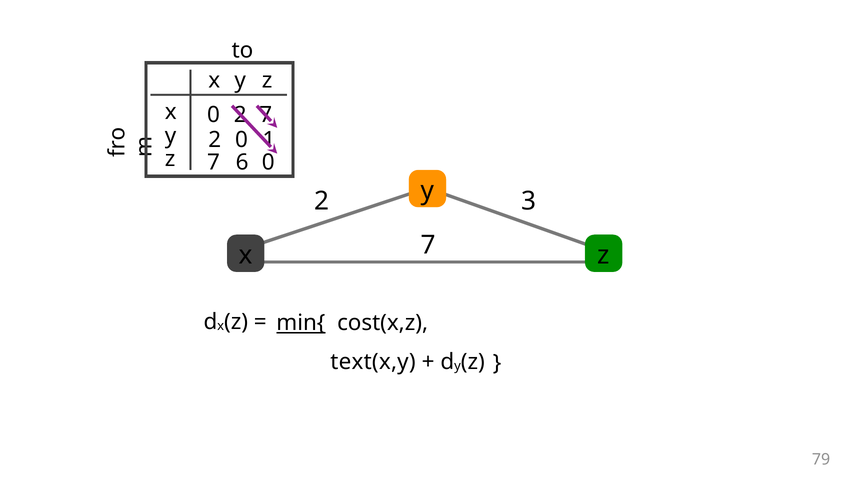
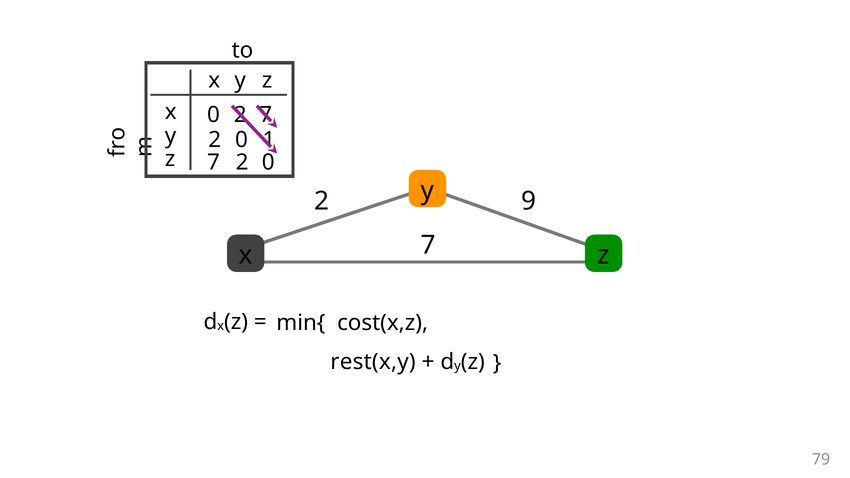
6 at (242, 162): 6 -> 2
3: 3 -> 9
min{ underline: present -> none
text(x,y: text(x,y -> rest(x,y
